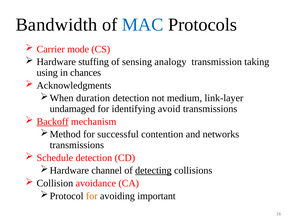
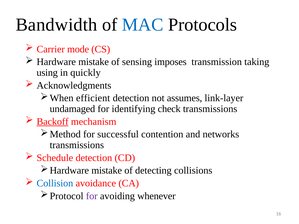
Hardware stuffing: stuffing -> mistake
analogy: analogy -> imposes
chances: chances -> quickly
duration: duration -> efficient
medium: medium -> assumes
avoid: avoid -> check
channel at (107, 171): channel -> mistake
detecting underline: present -> none
Collision colour: black -> blue
for at (92, 196) colour: orange -> purple
important: important -> whenever
